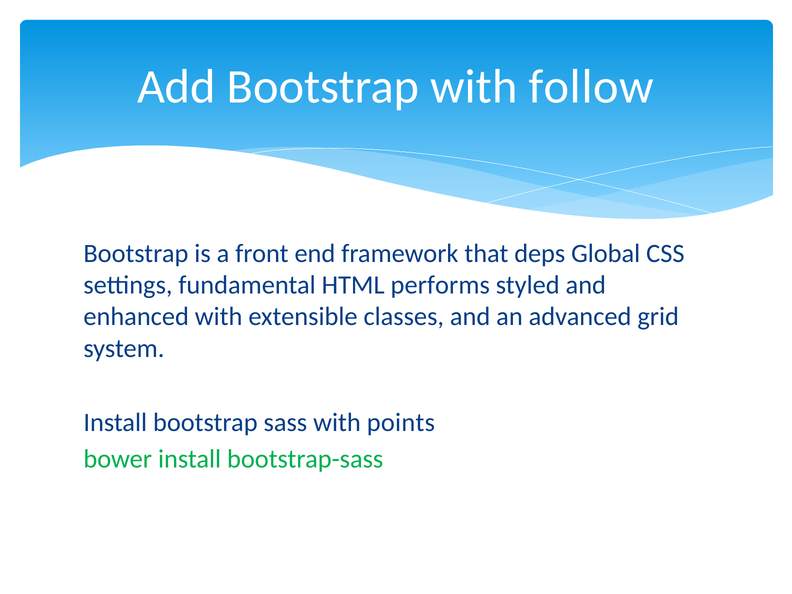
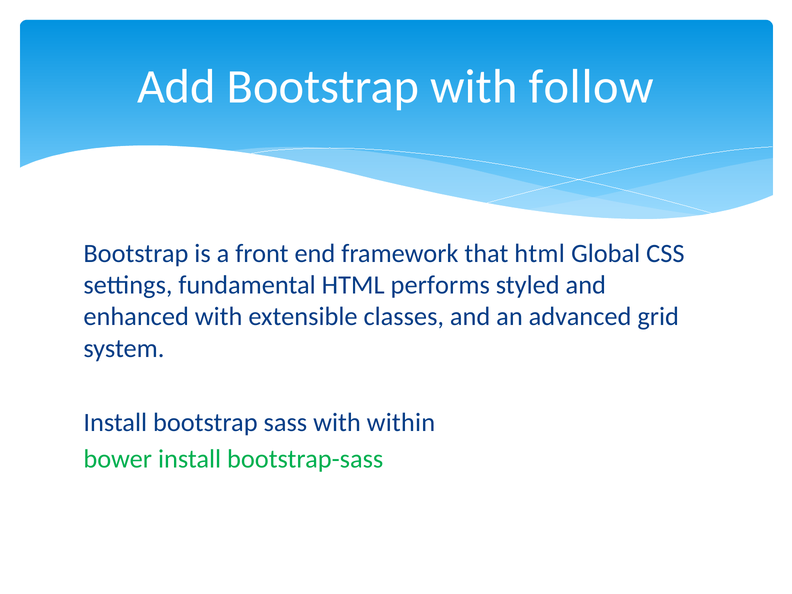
that deps: deps -> html
points: points -> within
